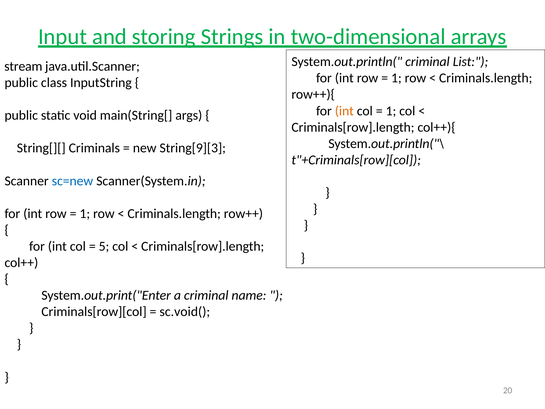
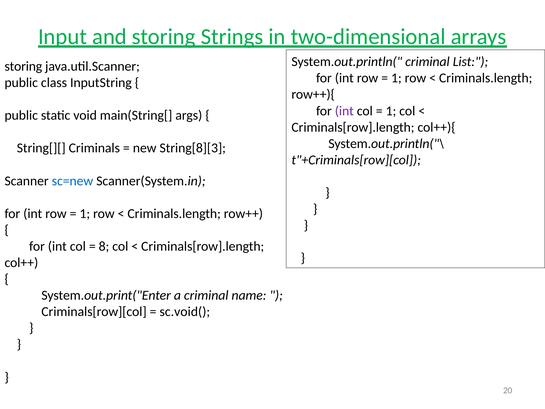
stream at (23, 66): stream -> storing
int at (344, 111) colour: orange -> purple
String[9][3: String[9][3 -> String[8][3
5: 5 -> 8
